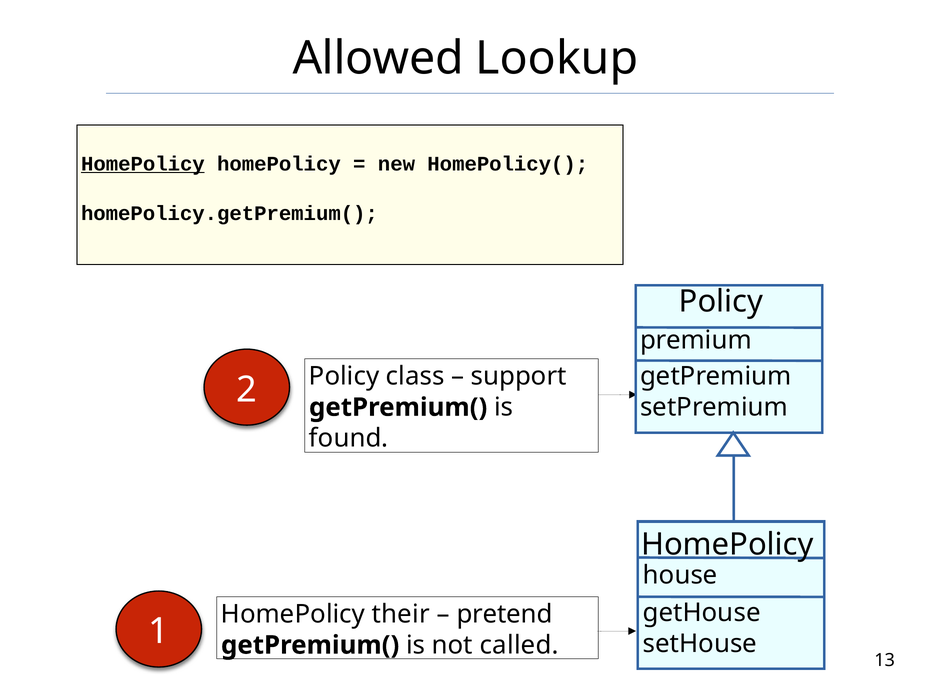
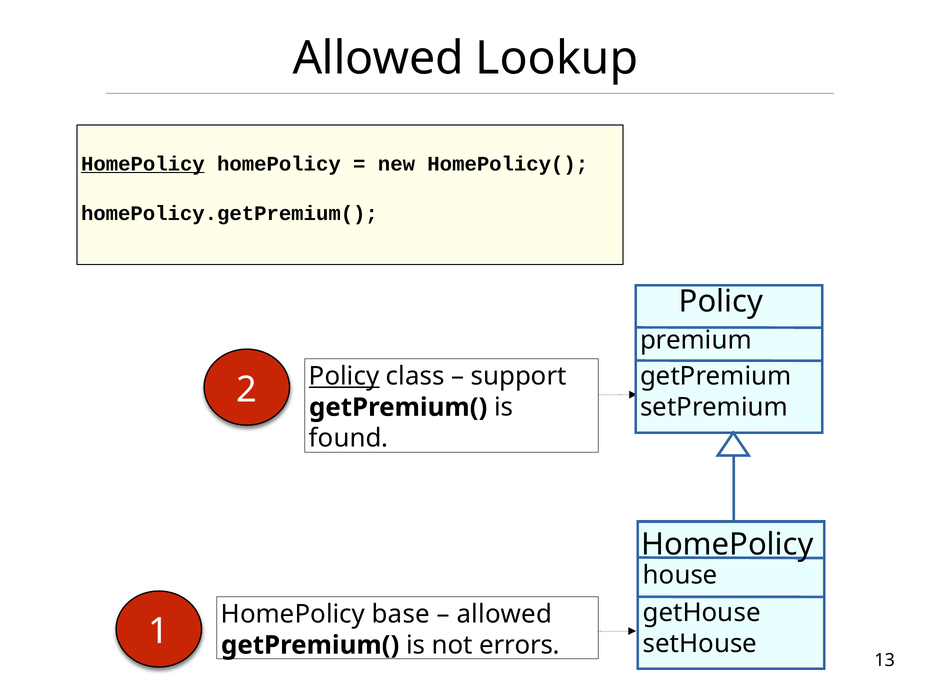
Policy at (344, 376) underline: none -> present
their: their -> base
pretend at (505, 614): pretend -> allowed
called: called -> errors
